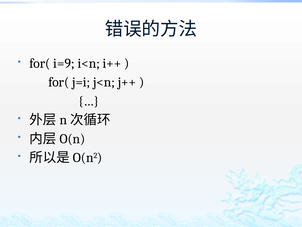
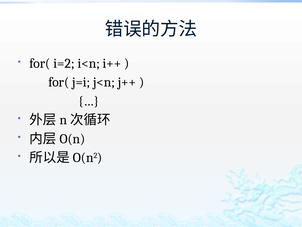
i=9: i=9 -> i=2
